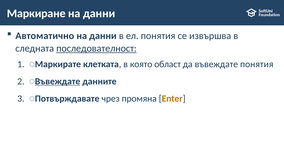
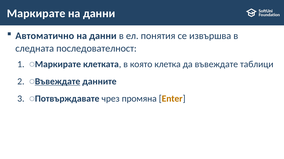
Маркиране at (36, 13): Маркиране -> Маркирате
последователност underline: present -> none
област: област -> клетка
въвеждате понятия: понятия -> таблици
